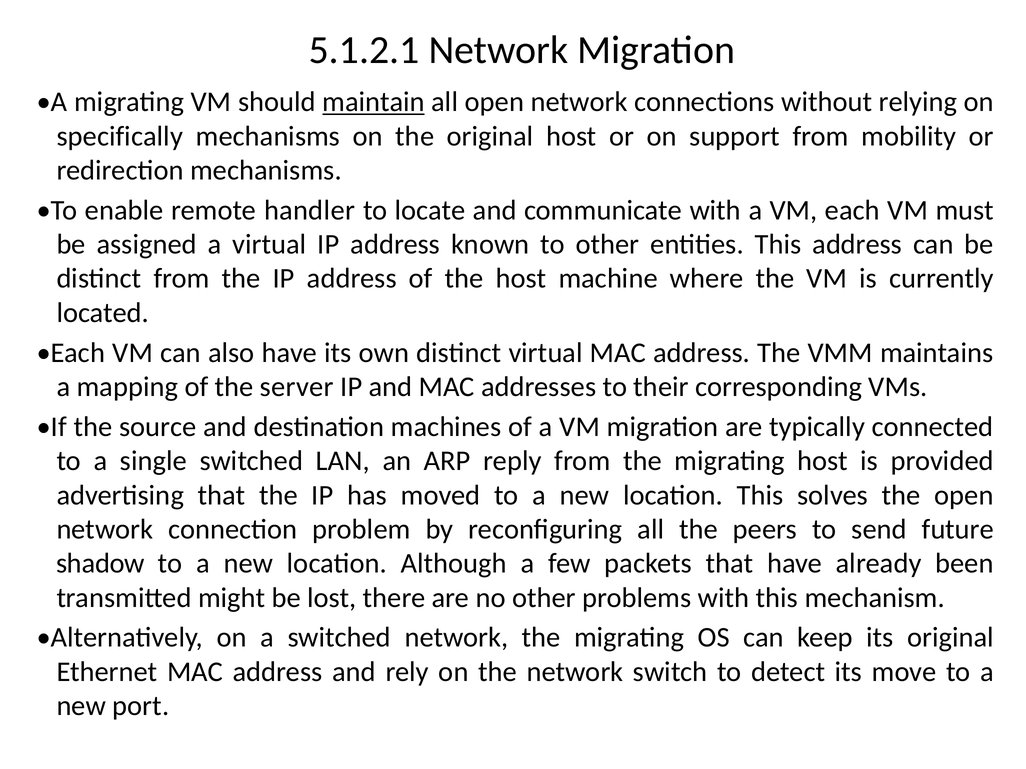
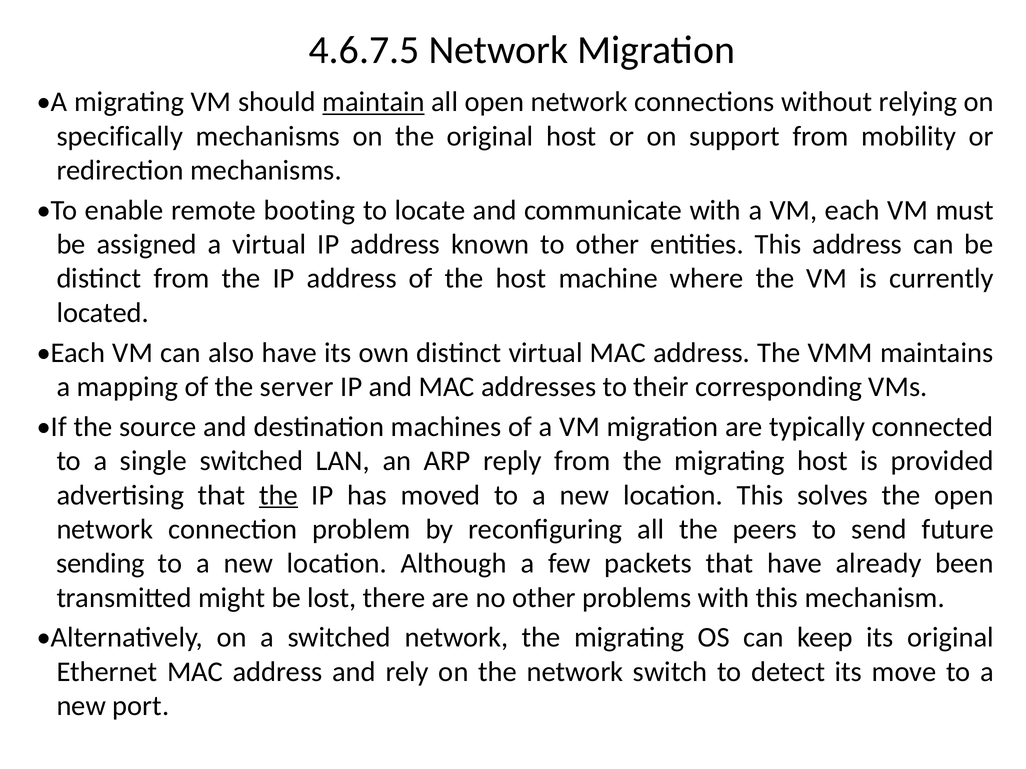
5.1.2.1: 5.1.2.1 -> 4.6.7.5
handler: handler -> booting
the at (278, 495) underline: none -> present
shadow: shadow -> sending
